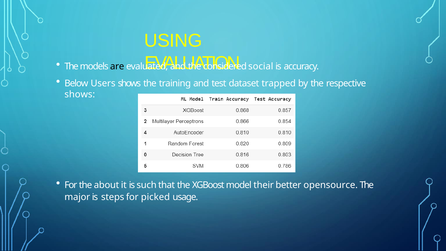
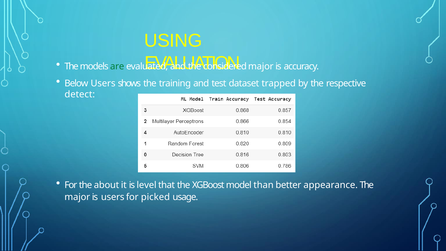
are colour: black -> green
social at (261, 66): social -> major
shows at (80, 95): shows -> detect
such: such -> level
their: their -> than
opensource: opensource -> appearance
is steps: steps -> users
